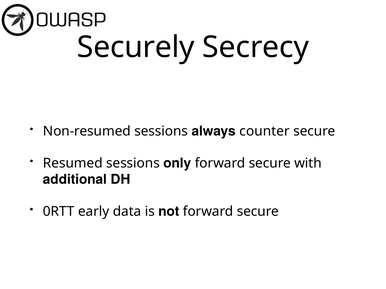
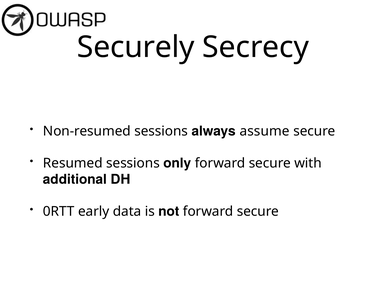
counter: counter -> assume
